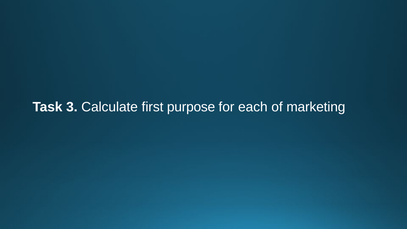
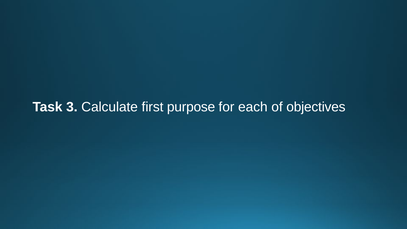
marketing: marketing -> objectives
